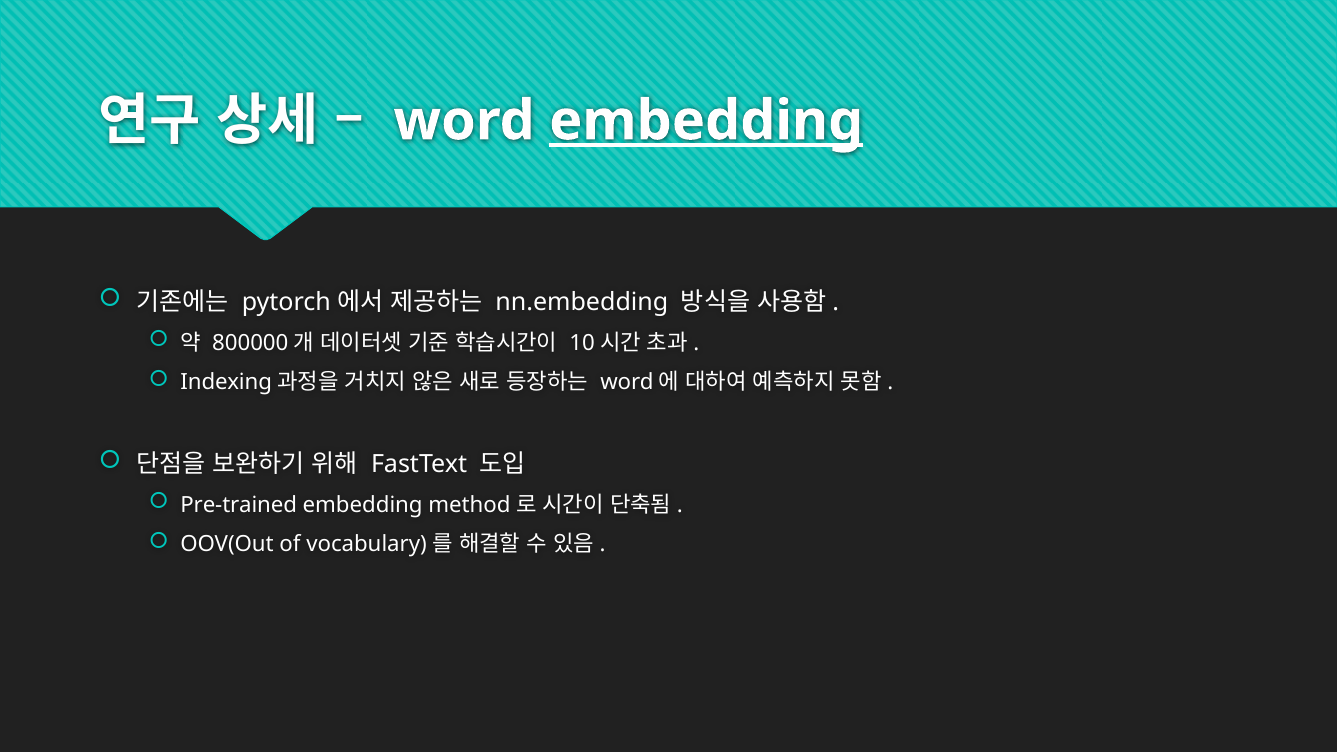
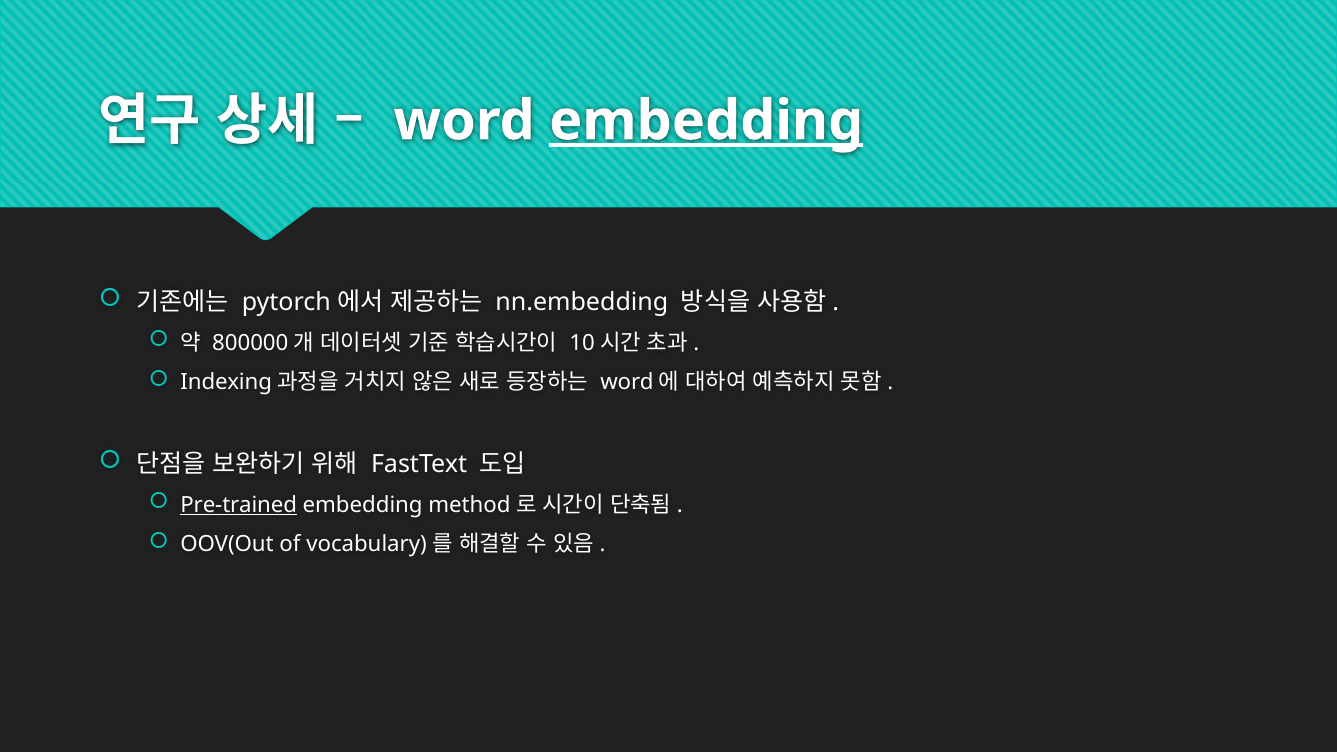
Pre-trained underline: none -> present
